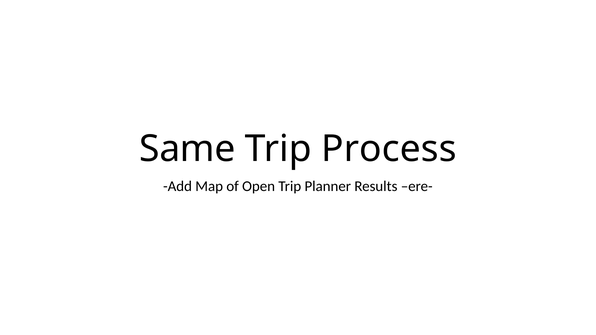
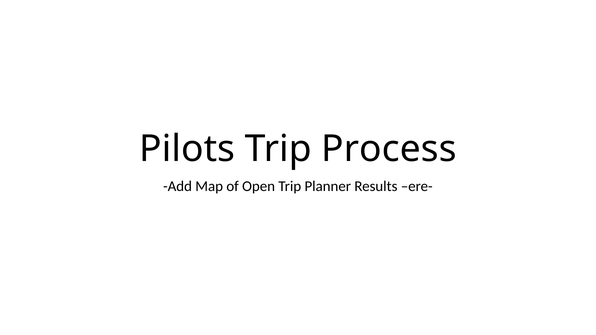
Same: Same -> Pilots
